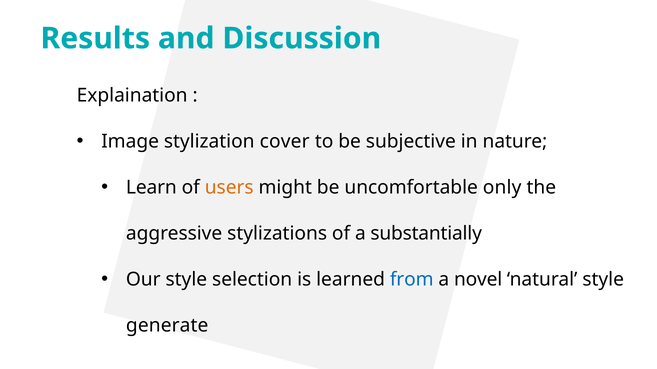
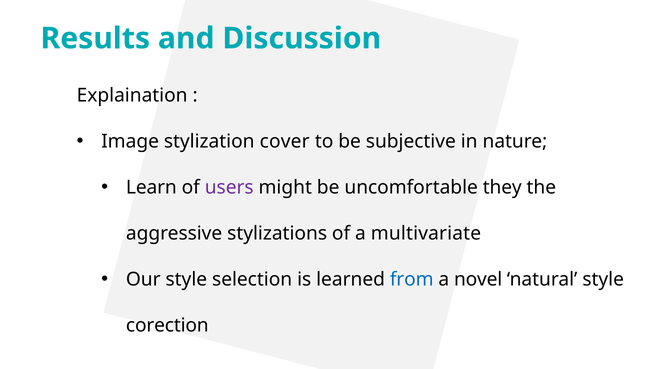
users colour: orange -> purple
only: only -> they
substantially: substantially -> multivariate
generate: generate -> corection
